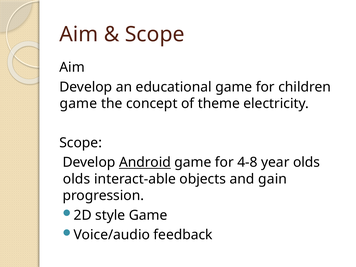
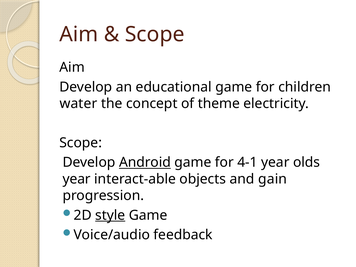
game at (78, 104): game -> water
4-8: 4-8 -> 4-1
olds at (77, 179): olds -> year
style underline: none -> present
